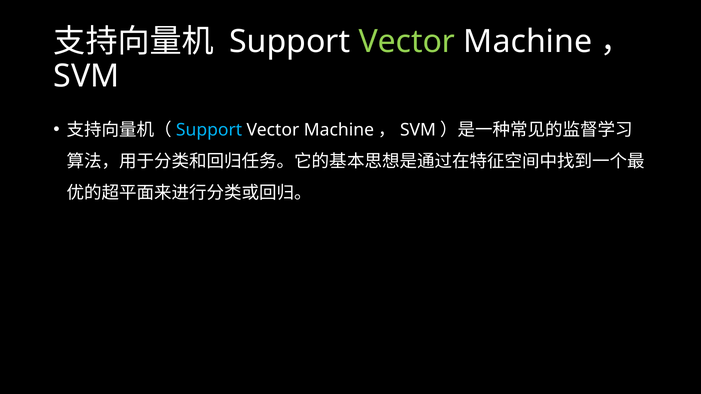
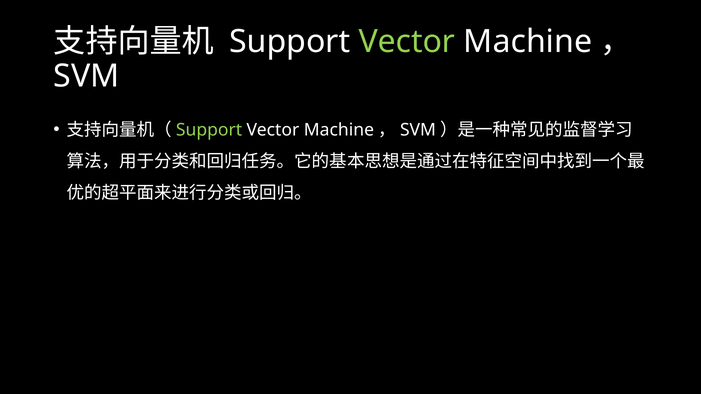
Support at (209, 130) colour: light blue -> light green
